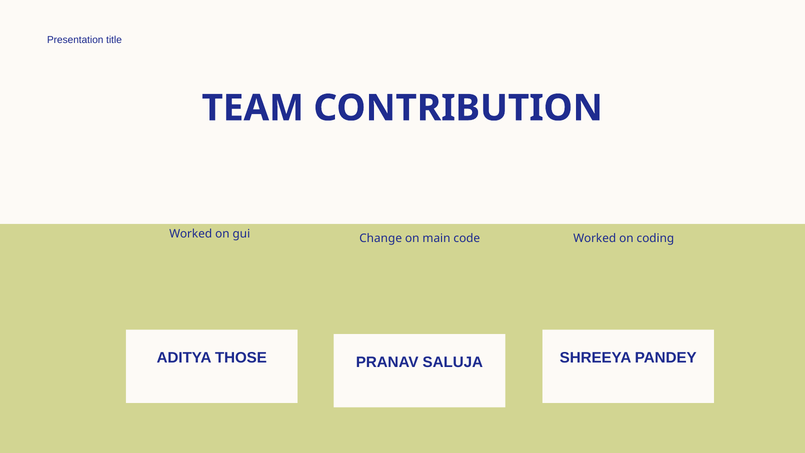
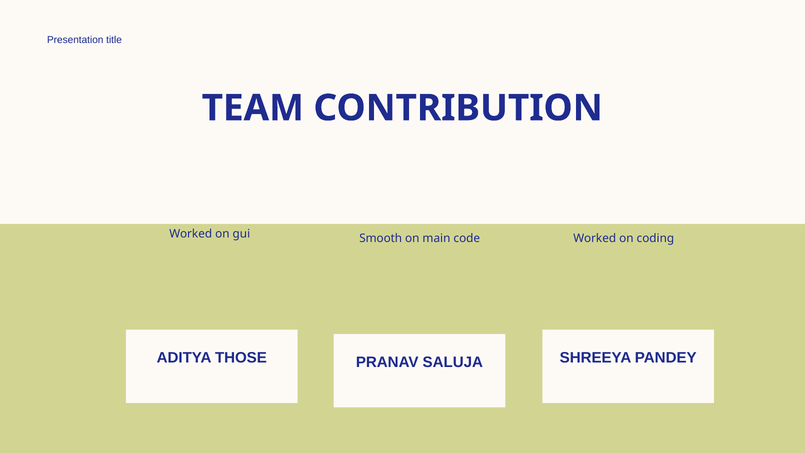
Change: Change -> Smooth
